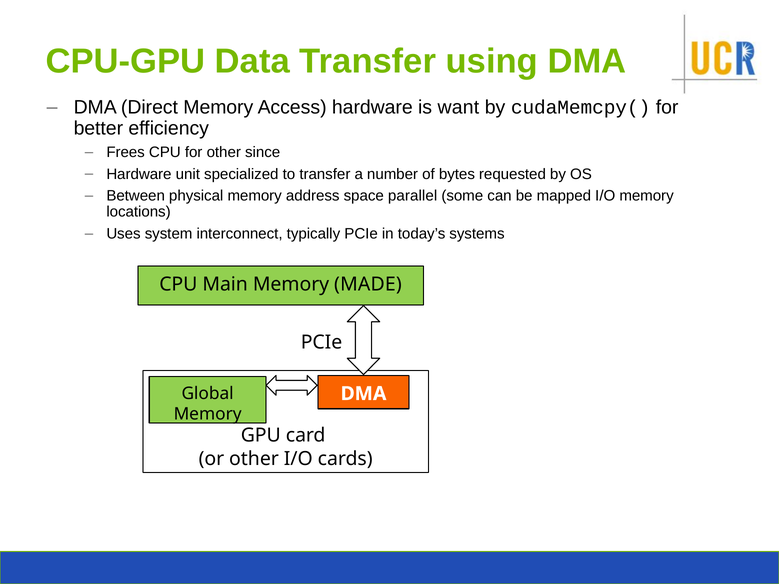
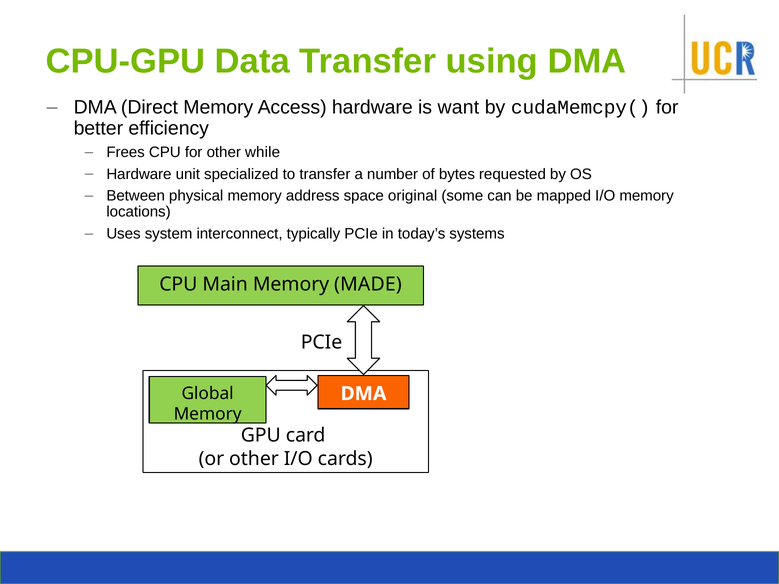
since: since -> while
parallel: parallel -> original
